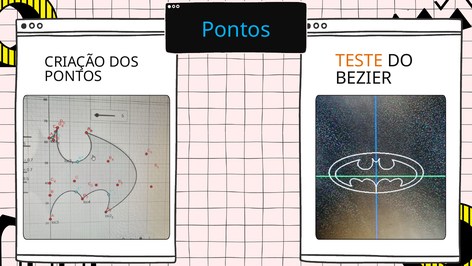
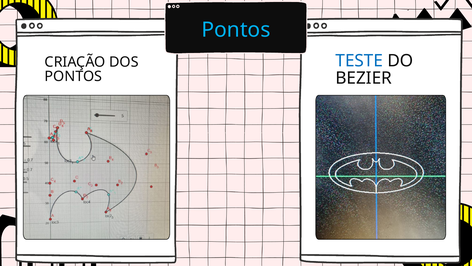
TESTE colour: orange -> blue
